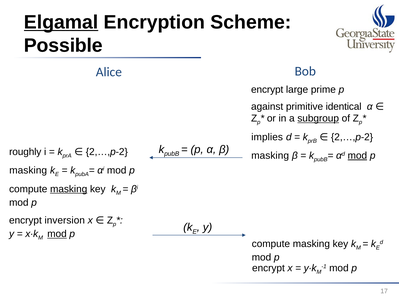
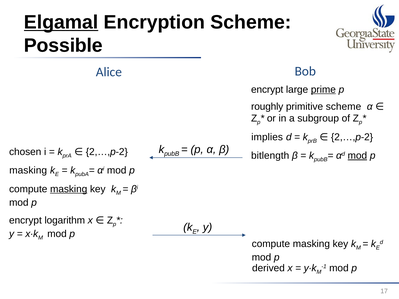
prime underline: none -> present
against: against -> roughly
primitive identical: identical -> scheme
subgroup underline: present -> none
roughly: roughly -> chosen
masking at (270, 156): masking -> bitlength
inversion: inversion -> logarithm
mod at (57, 234) underline: present -> none
encrypt at (268, 268): encrypt -> derived
